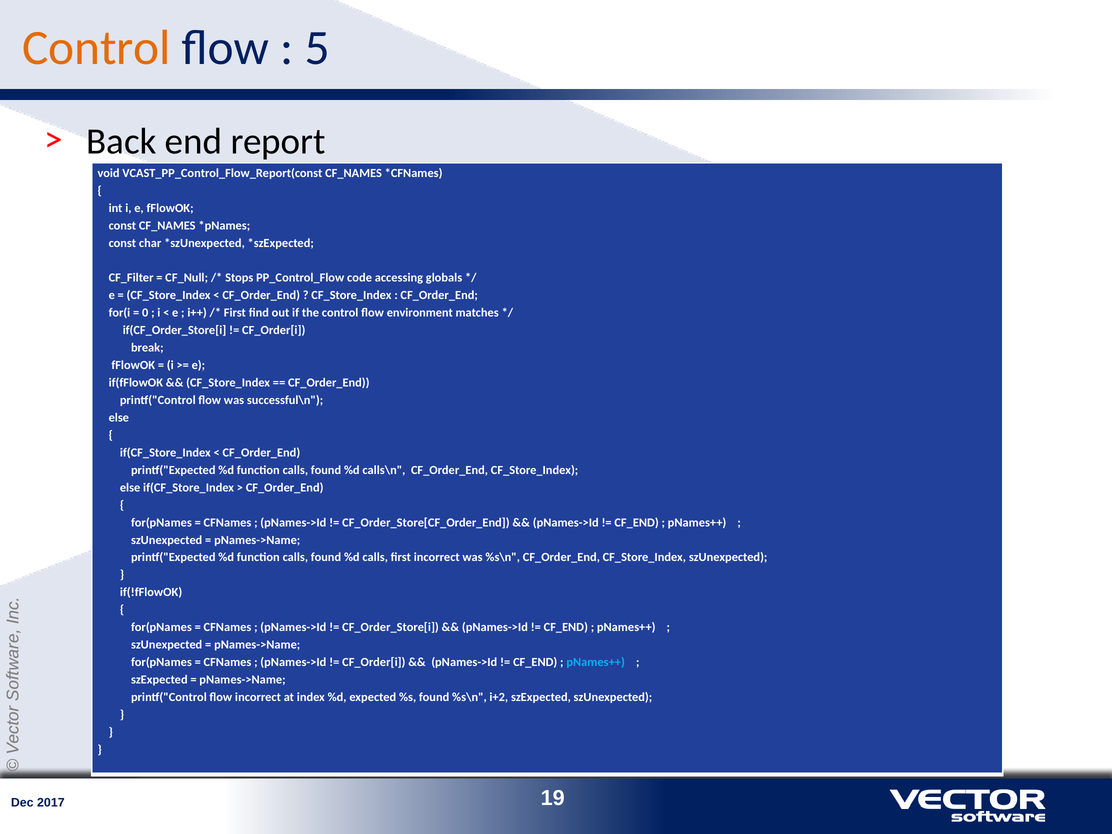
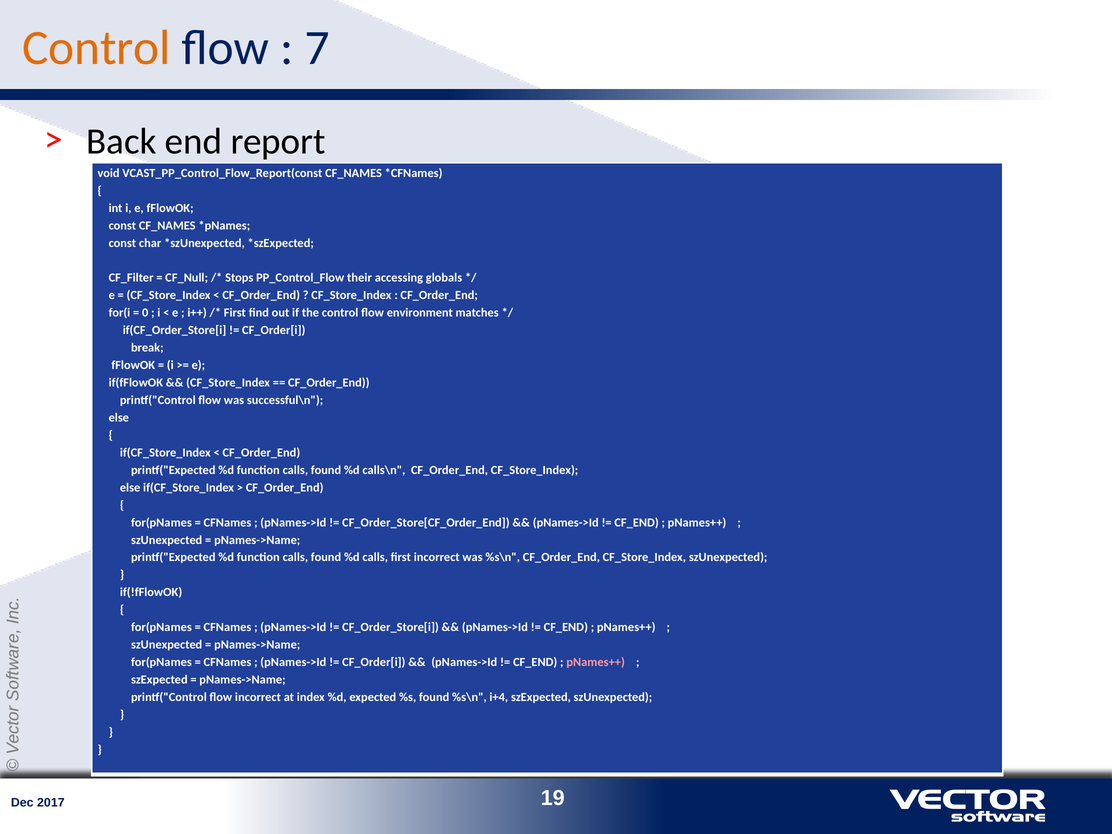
5: 5 -> 7
code: code -> their
pNames++ at (596, 662) colour: light blue -> pink
i+2: i+2 -> i+4
